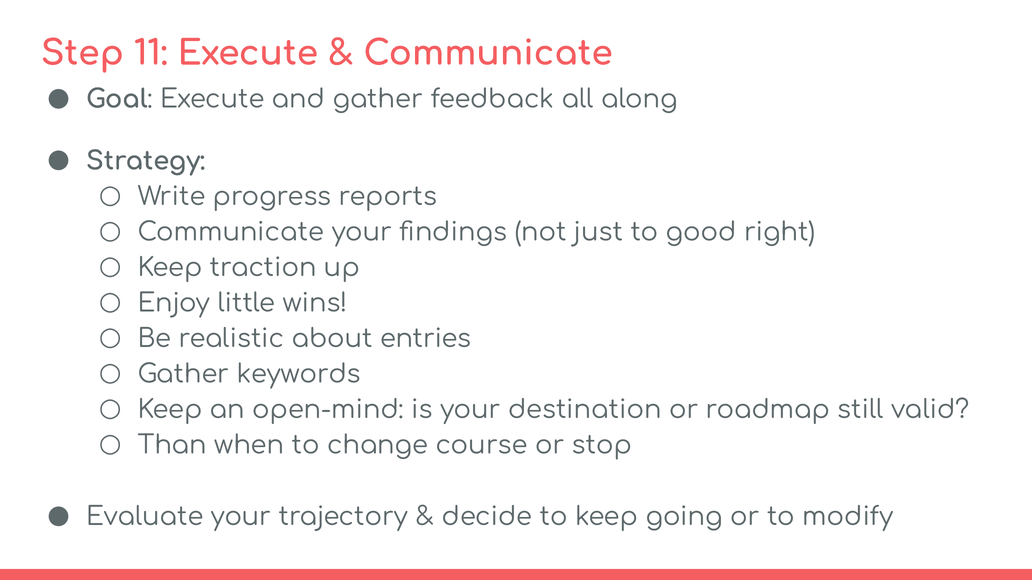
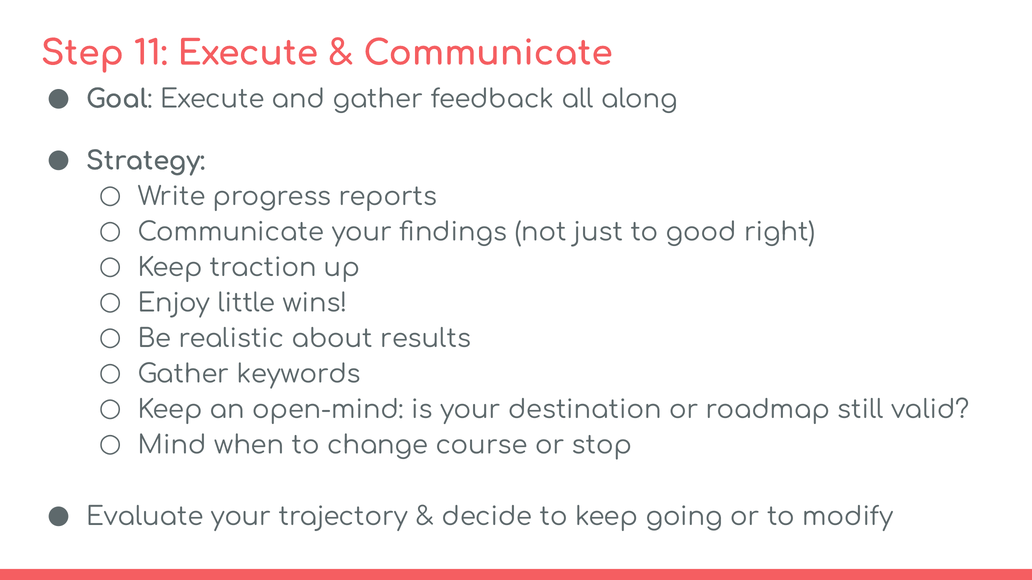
entries: entries -> results
Than: Than -> Mind
